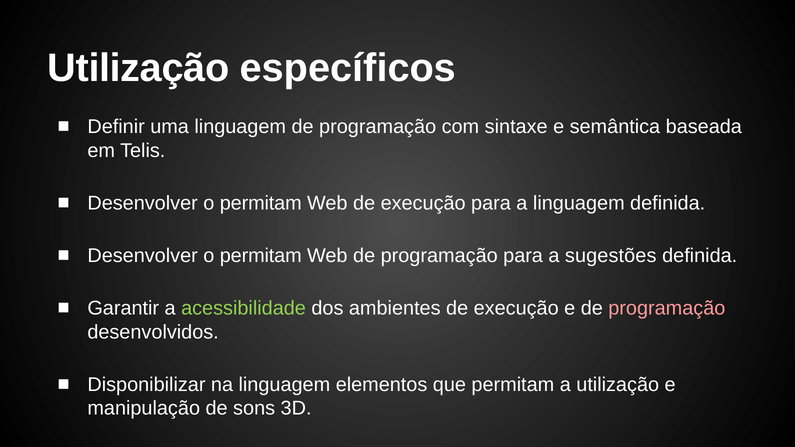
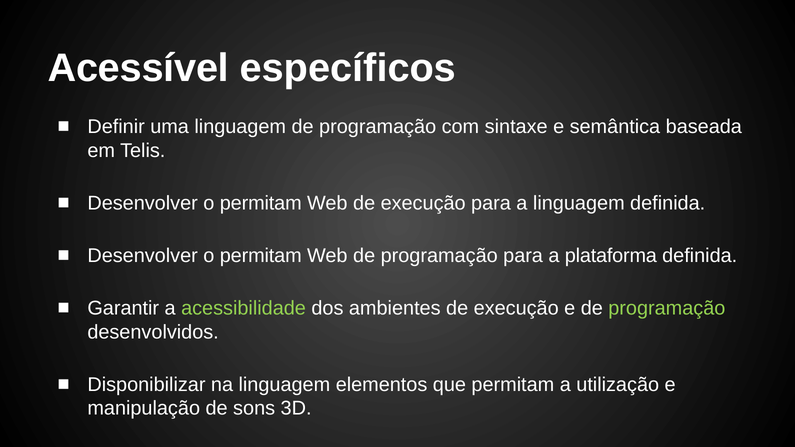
Utilização at (138, 68): Utilização -> Acessível
sugestões: sugestões -> plataforma
programação at (667, 308) colour: pink -> light green
